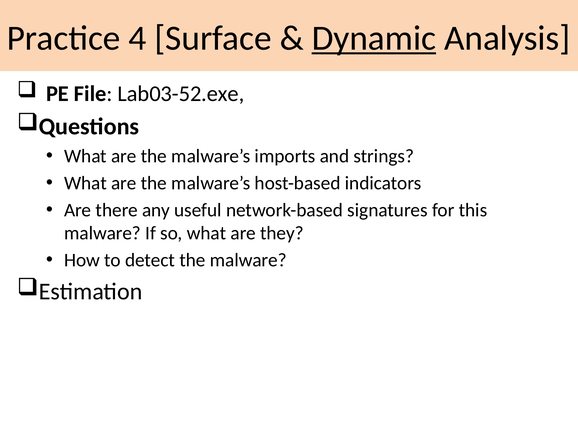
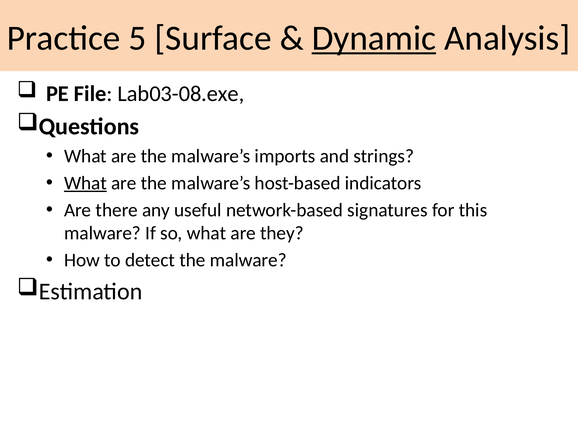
4: 4 -> 5
Lab03-52.exe: Lab03-52.exe -> Lab03-08.exe
What at (85, 183) underline: none -> present
